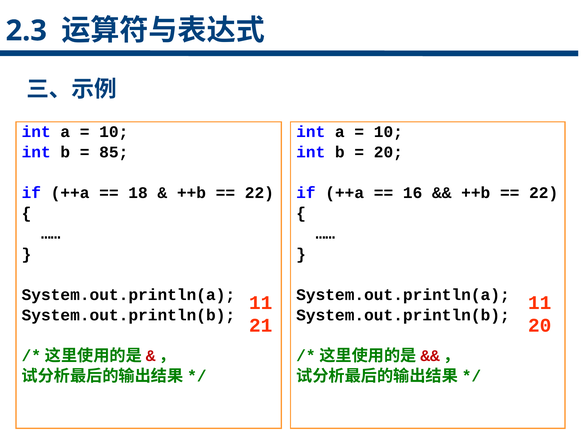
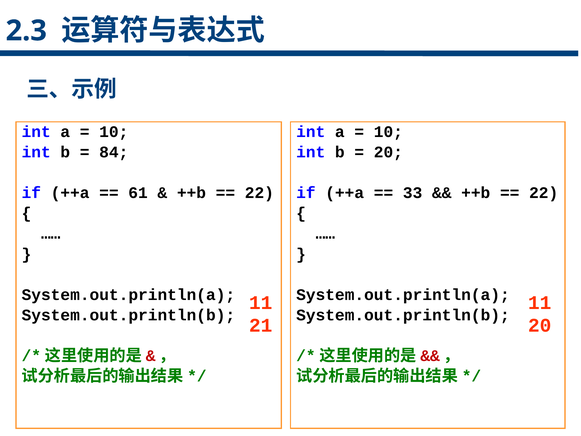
85: 85 -> 84
18: 18 -> 61
16: 16 -> 33
